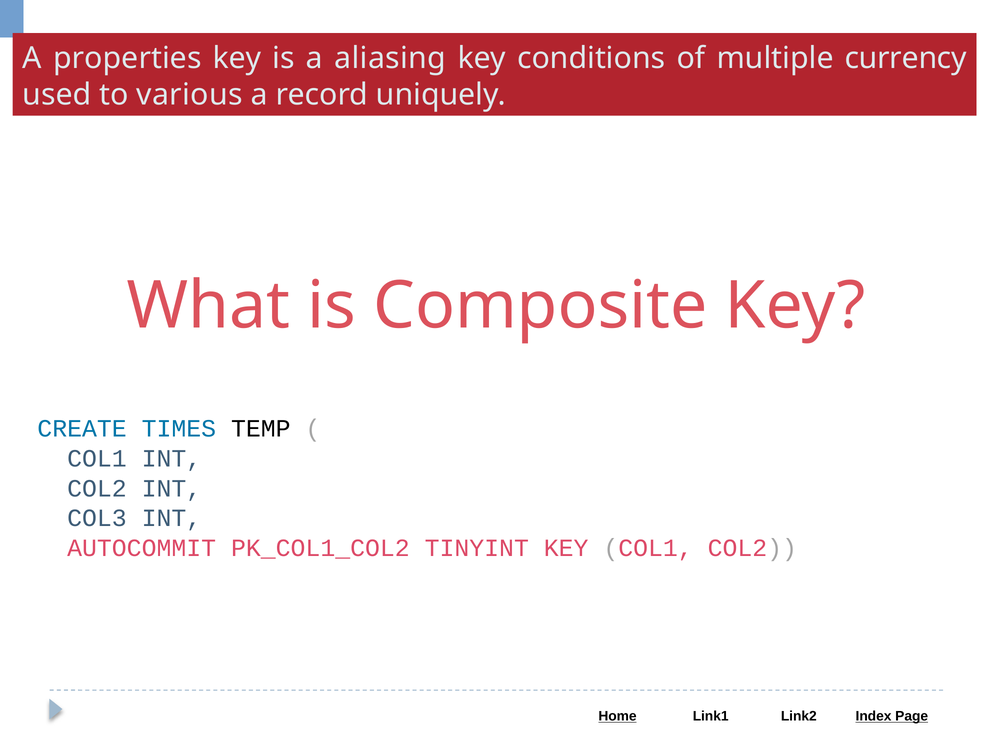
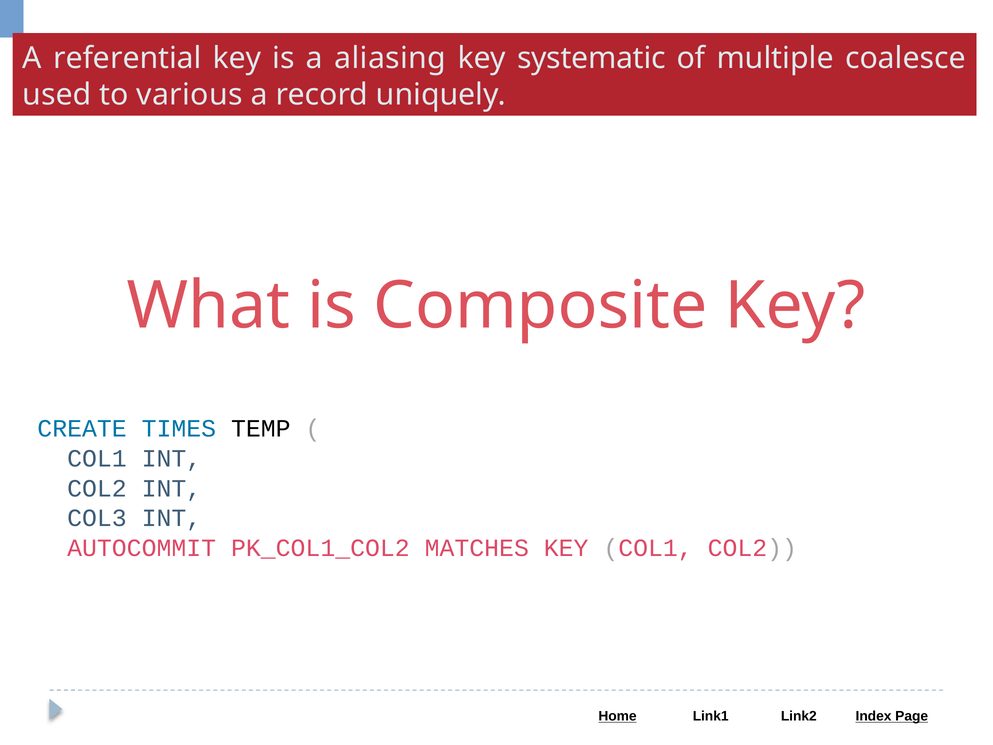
properties: properties -> referential
conditions: conditions -> systematic
currency: currency -> coalesce
TINYINT: TINYINT -> MATCHES
